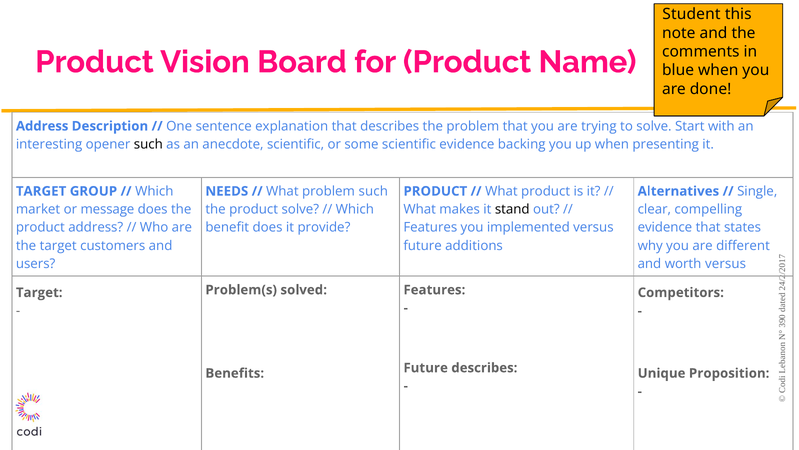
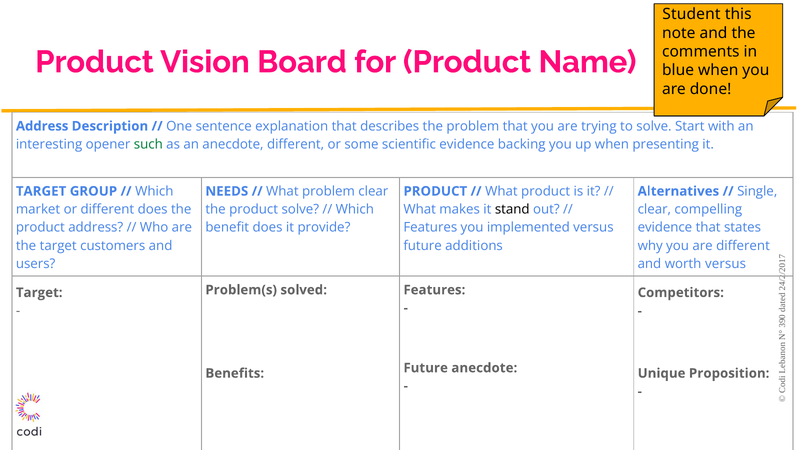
such at (148, 144) colour: black -> green
anecdote scientific: scientific -> different
problem such: such -> clear
or message: message -> different
Future describes: describes -> anecdote
